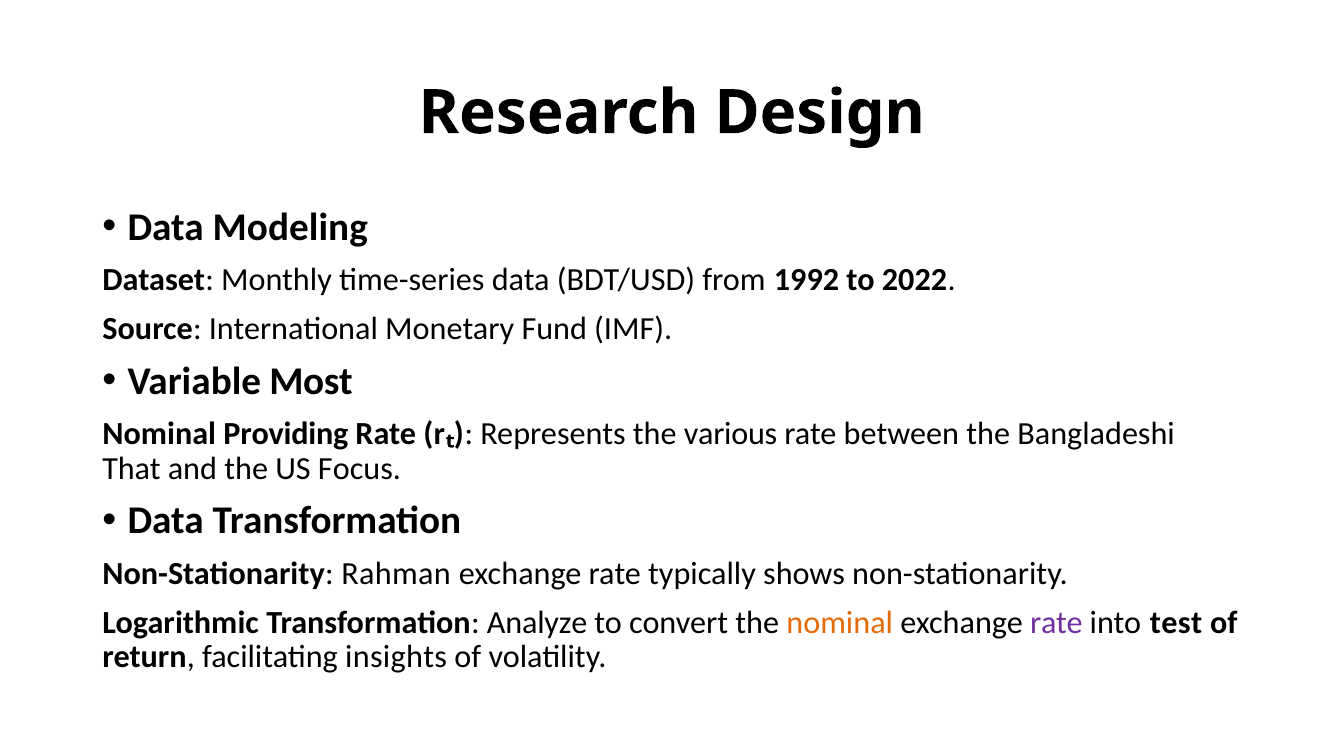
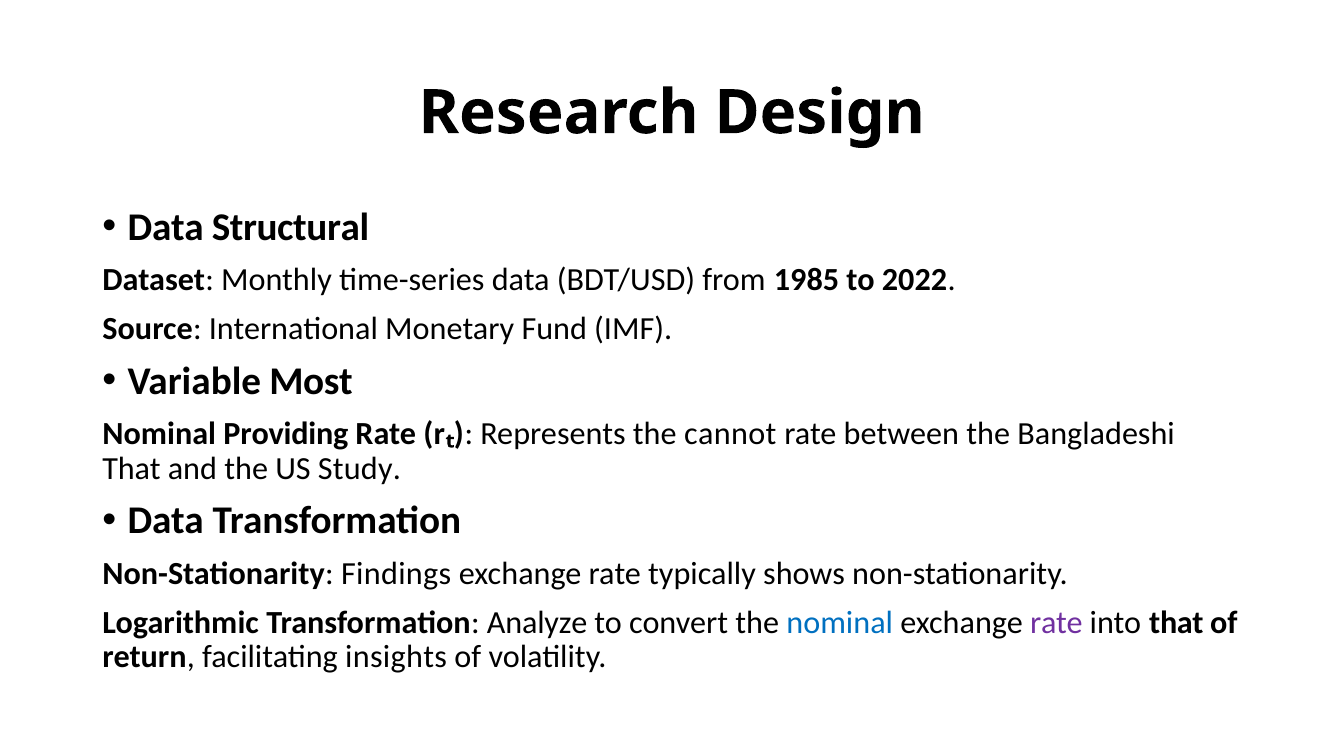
Modeling: Modeling -> Structural
1992: 1992 -> 1985
various: various -> cannot
Focus: Focus -> Study
Rahman: Rahman -> Findings
nominal at (840, 622) colour: orange -> blue
into test: test -> that
